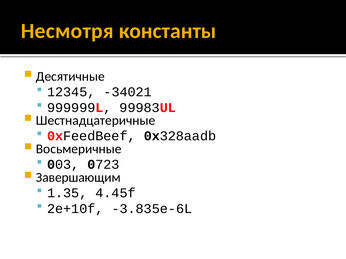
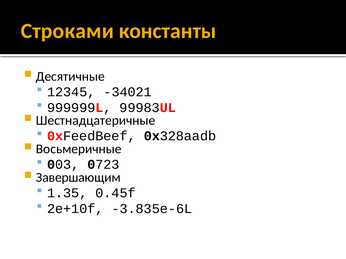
Несмотря: Несмотря -> Строками
4.45f: 4.45f -> 0.45f
